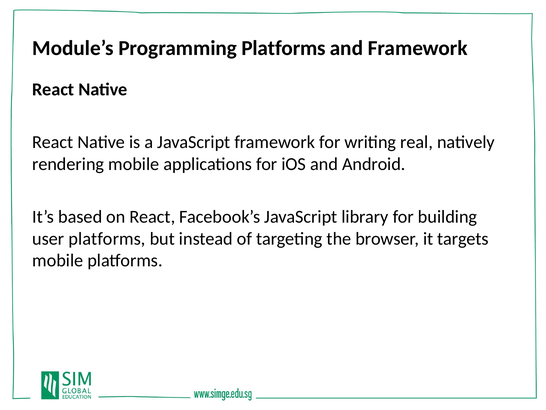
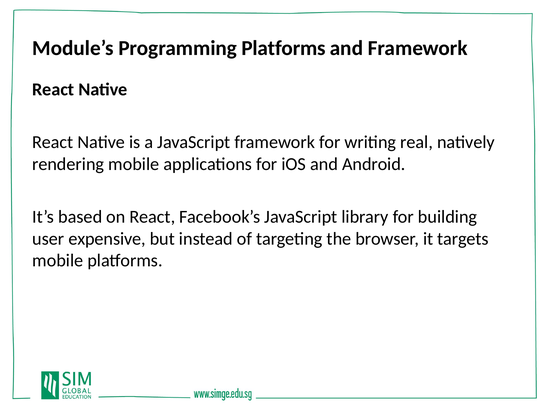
user platforms: platforms -> expensive
